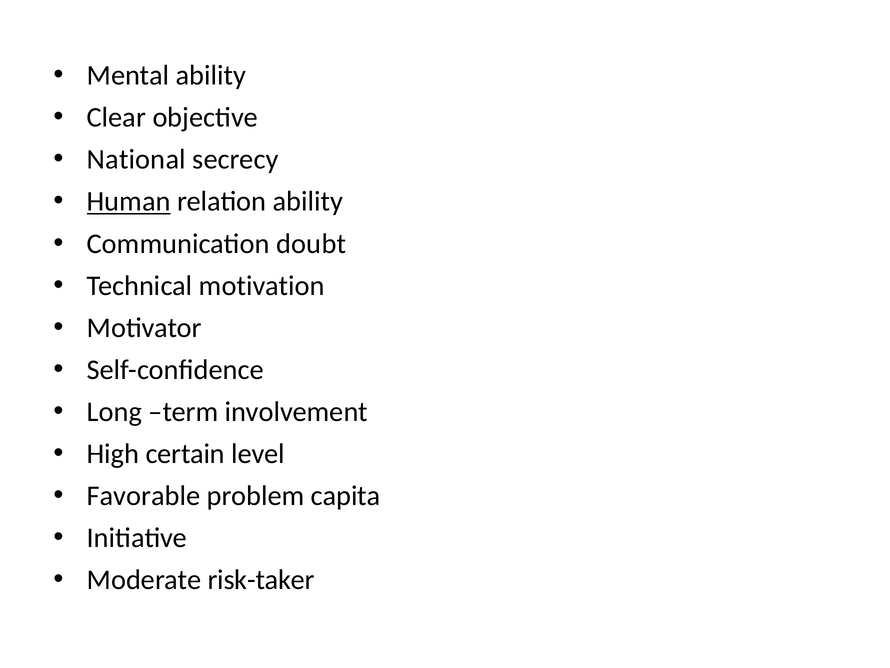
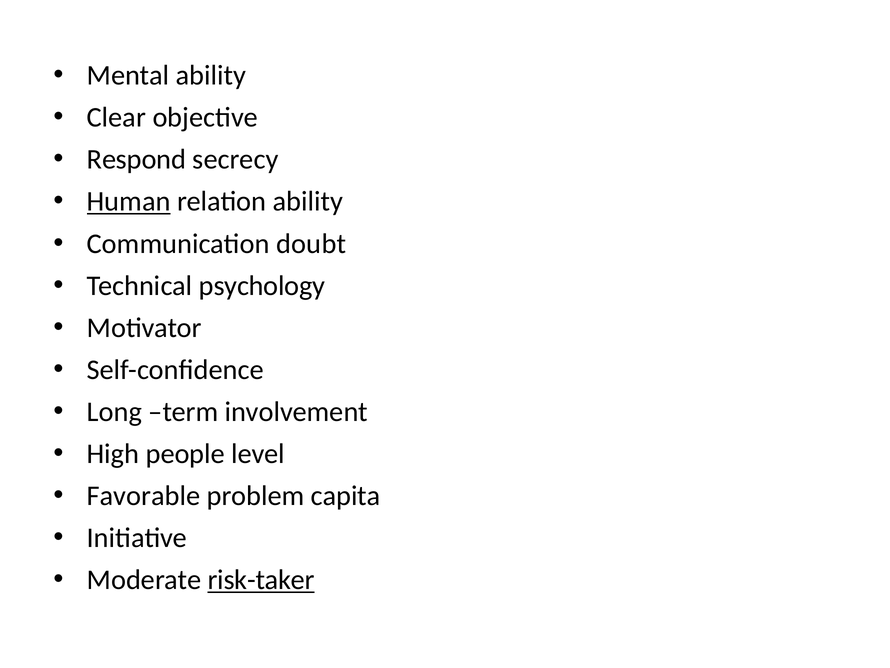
National: National -> Respond
motivation: motivation -> psychology
certain: certain -> people
risk-taker underline: none -> present
